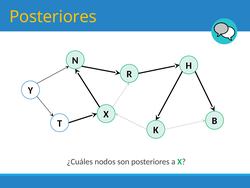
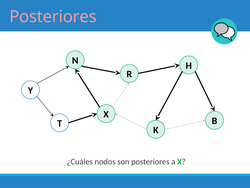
Posteriores at (53, 17) colour: yellow -> pink
